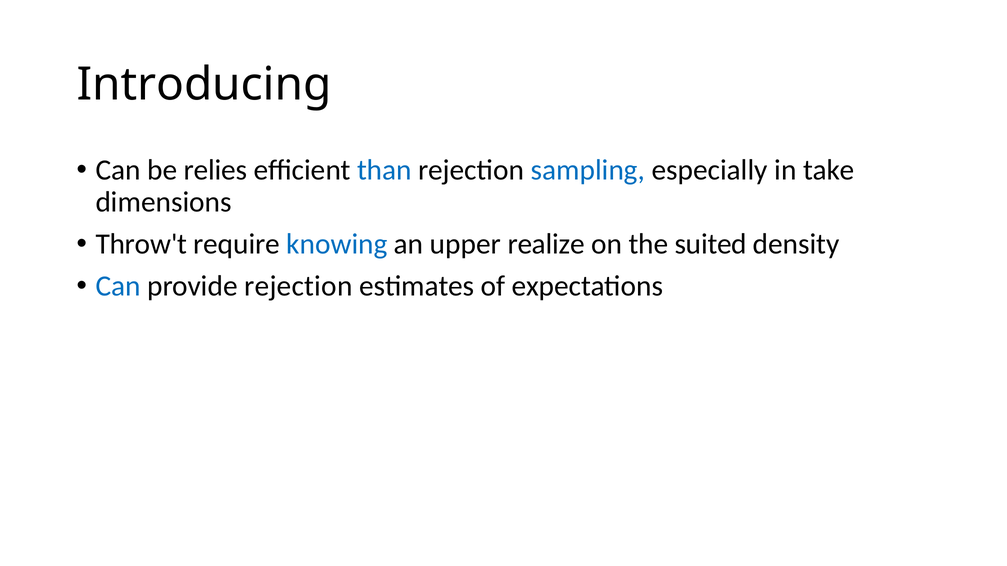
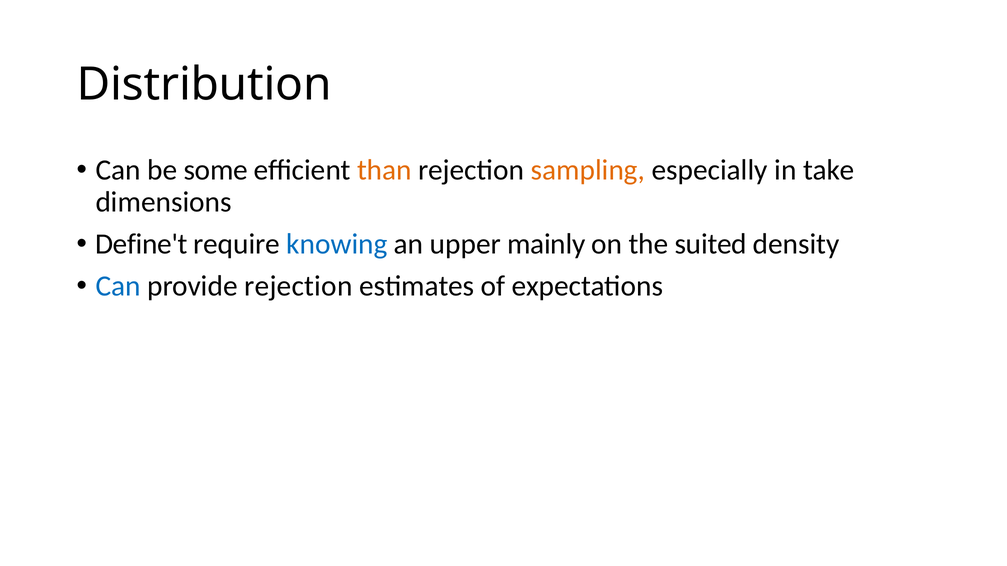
Introducing: Introducing -> Distribution
relies: relies -> some
than colour: blue -> orange
sampling colour: blue -> orange
Throw't: Throw't -> Define't
realize: realize -> mainly
